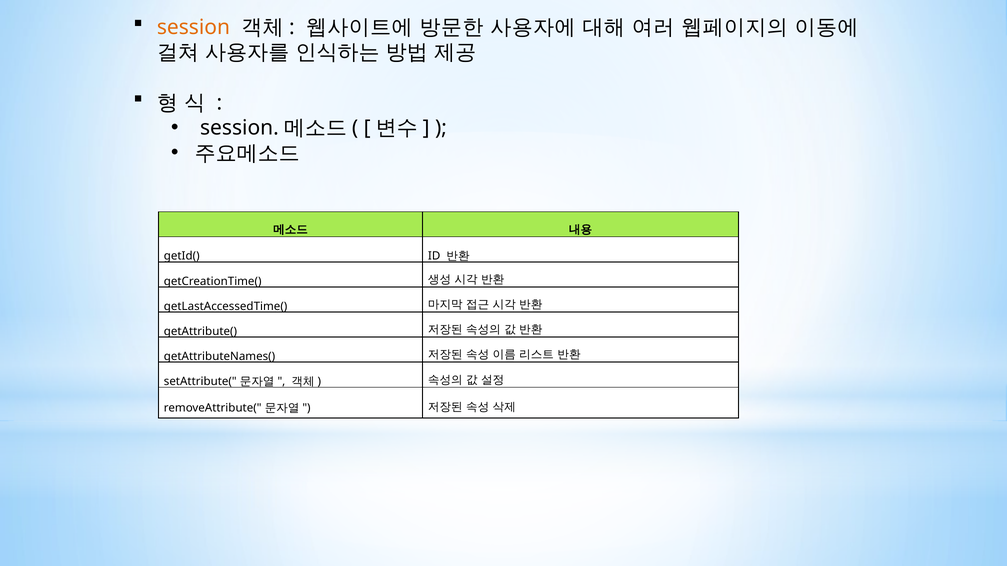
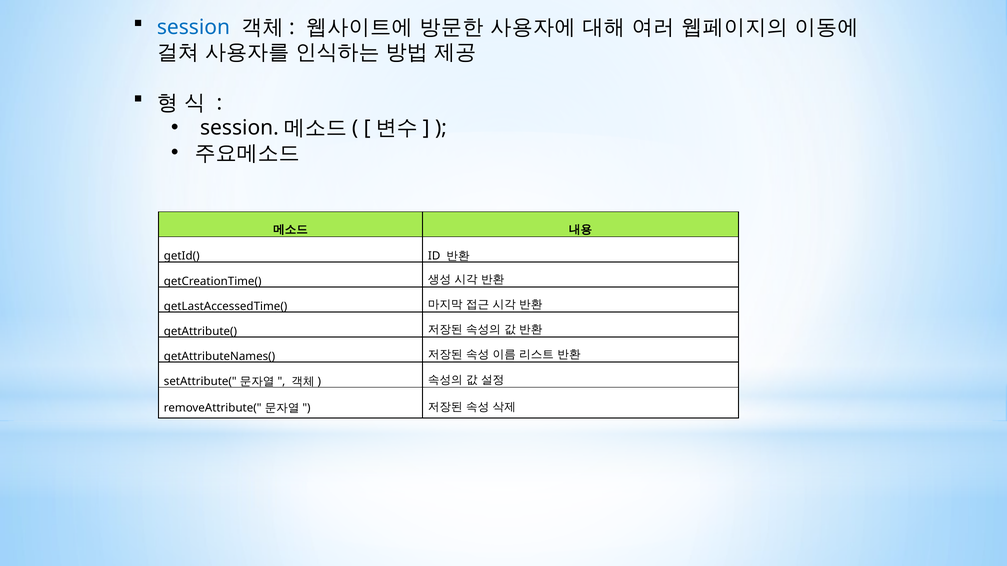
session colour: orange -> blue
